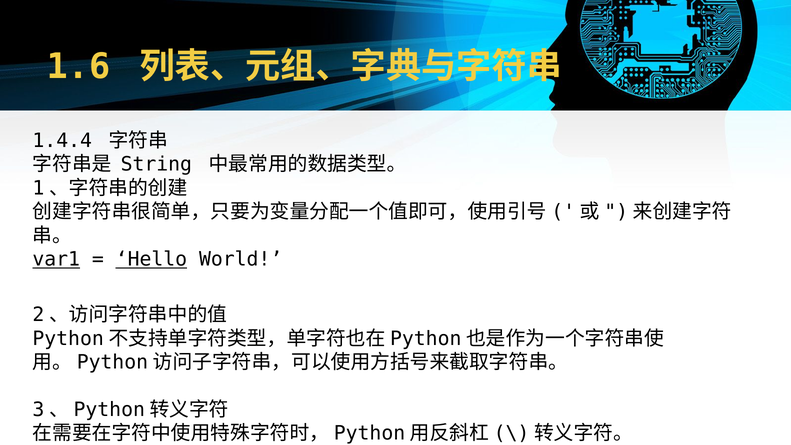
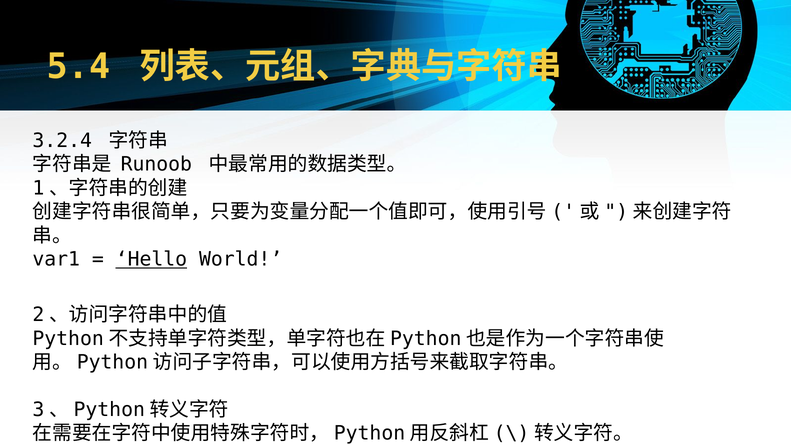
1.6: 1.6 -> 5.4
1.4.4: 1.4.4 -> 3.2.4
String: String -> Runoob
var1 underline: present -> none
